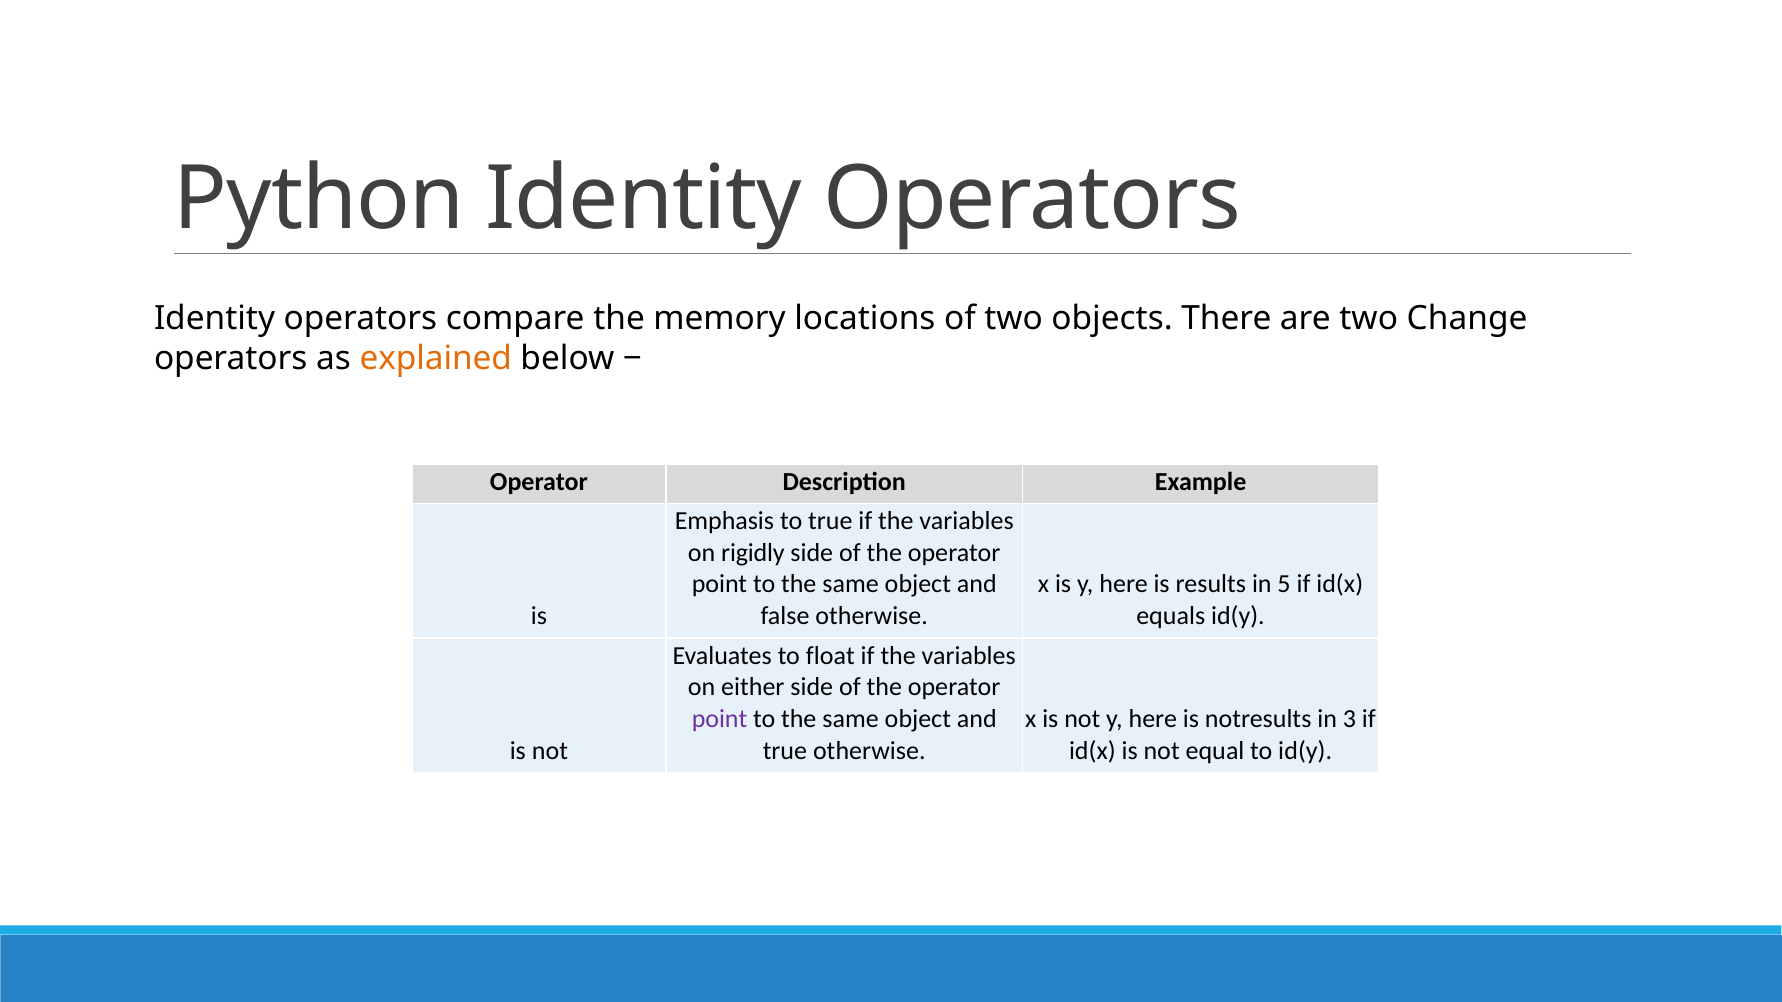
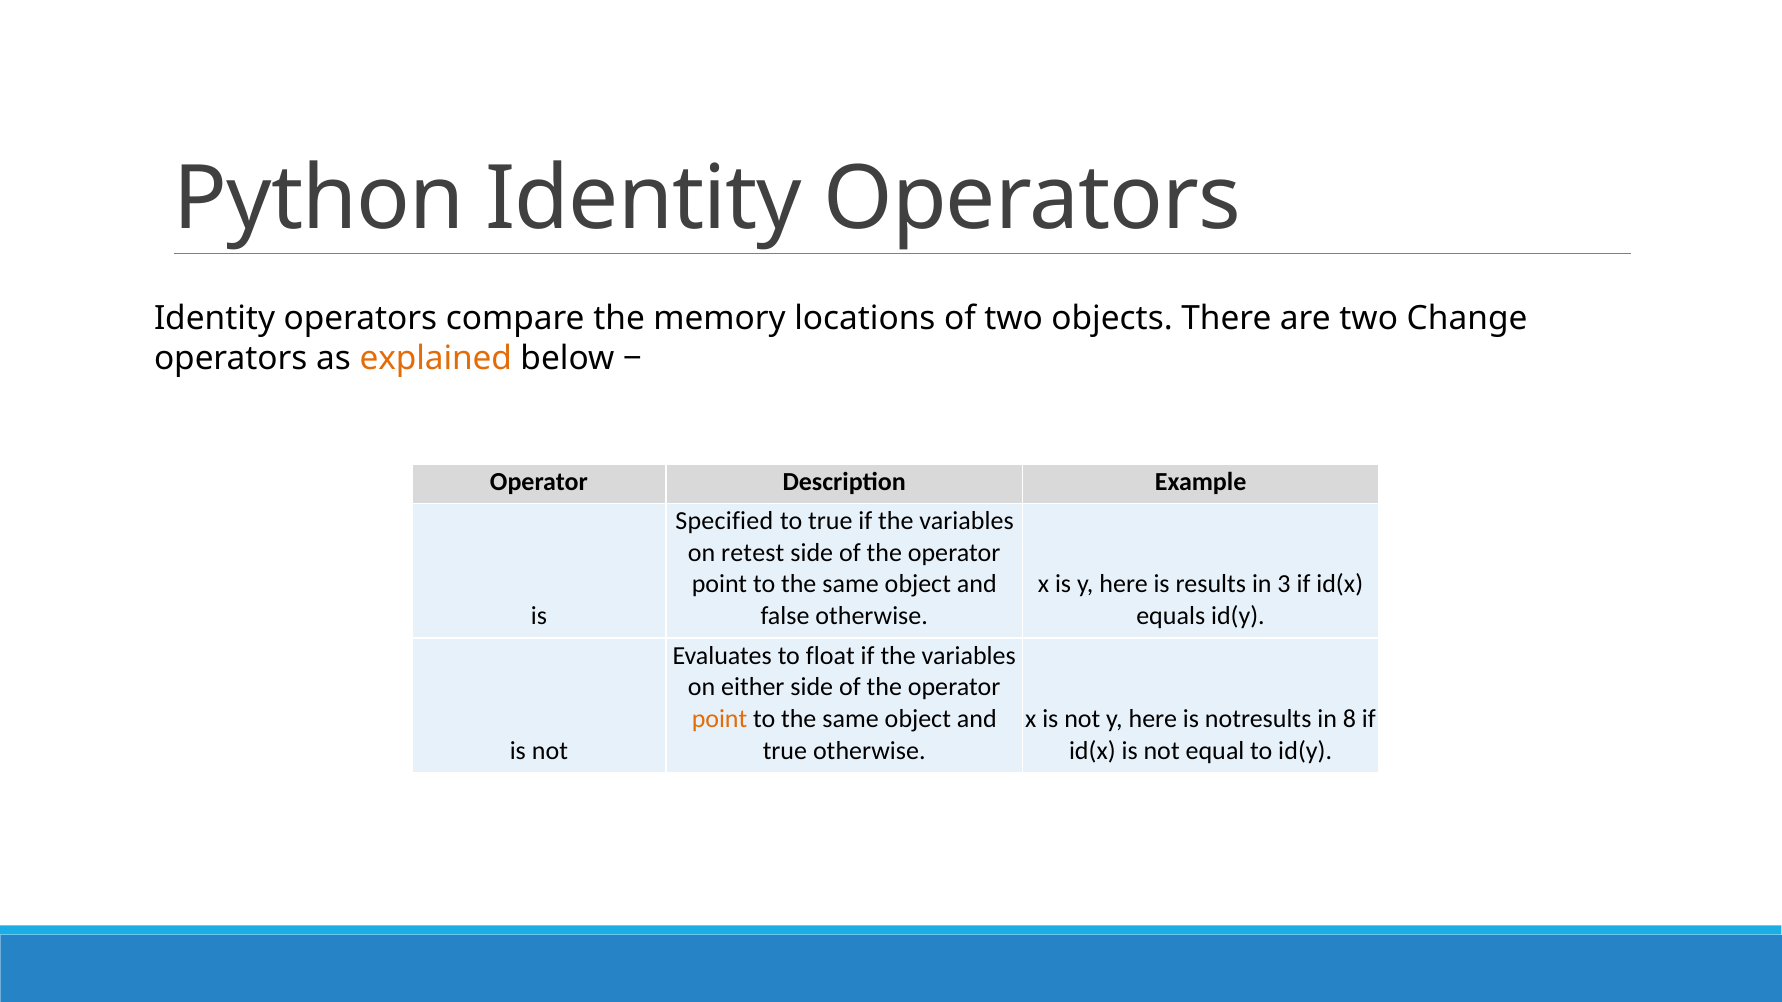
Emphasis: Emphasis -> Specified
rigidly: rigidly -> retest
5: 5 -> 3
point at (719, 719) colour: purple -> orange
3: 3 -> 8
